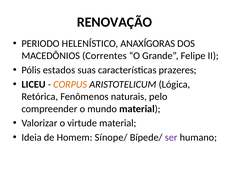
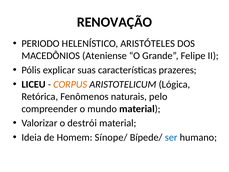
ANAXÍGORAS: ANAXÍGORAS -> ARISTÓTELES
Correntes: Correntes -> Ateniense
estados: estados -> explicar
virtude: virtude -> destrói
ser colour: purple -> blue
